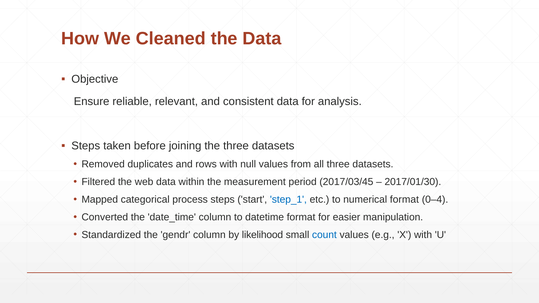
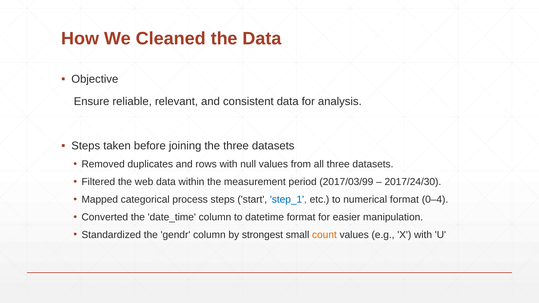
2017/03/45: 2017/03/45 -> 2017/03/99
2017/01/30: 2017/01/30 -> 2017/24/30
likelihood: likelihood -> strongest
count colour: blue -> orange
